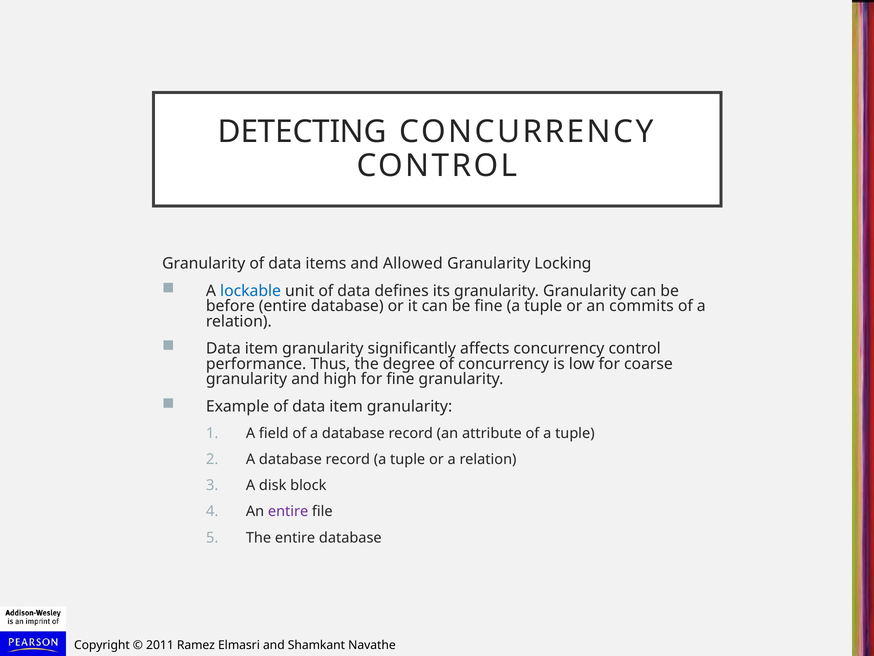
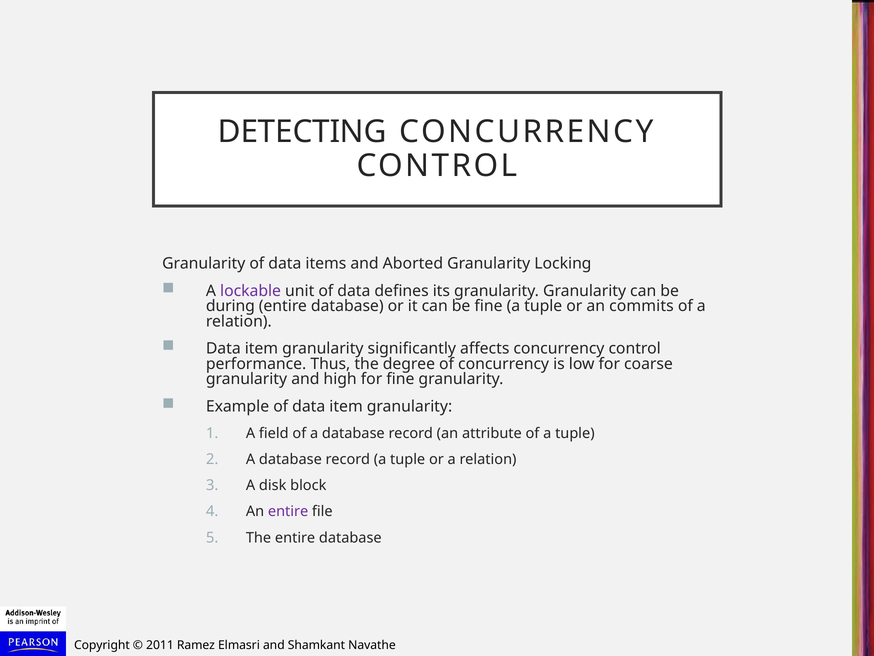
Allowed: Allowed -> Aborted
lockable colour: blue -> purple
before: before -> during
